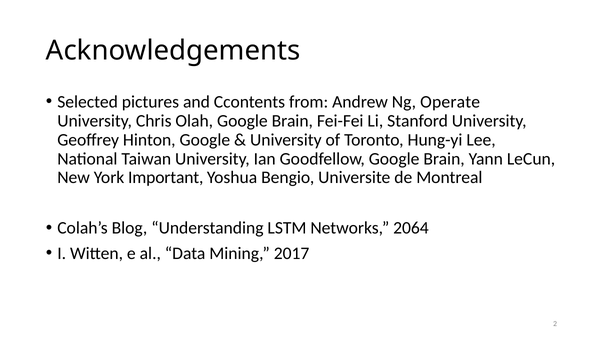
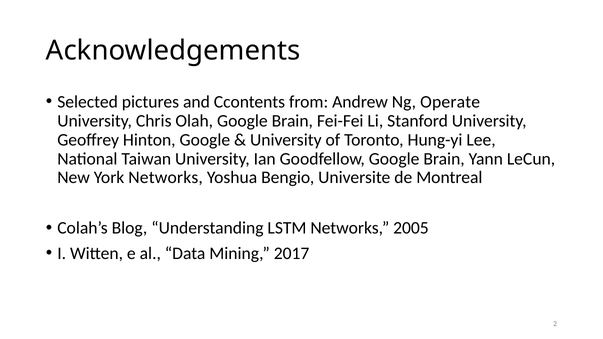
York Important: Important -> Networks
2064: 2064 -> 2005
